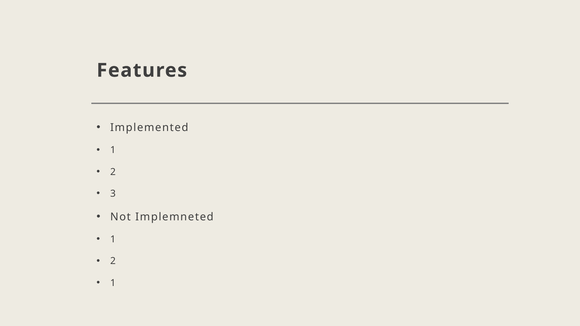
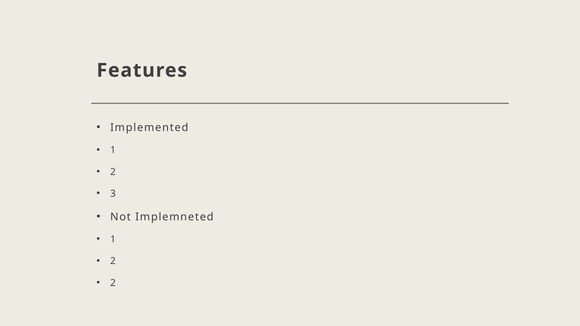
1 at (113, 283): 1 -> 2
